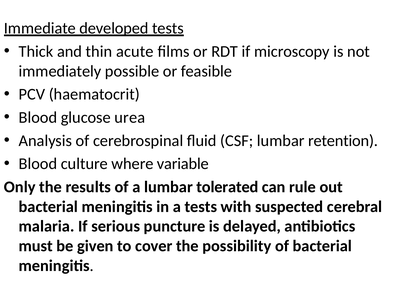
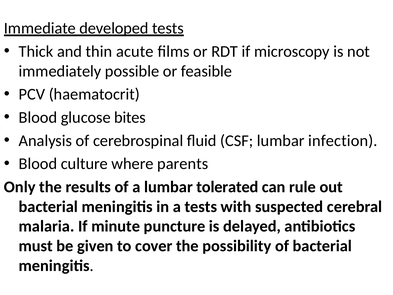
urea: urea -> bites
retention: retention -> infection
variable: variable -> parents
serious: serious -> minute
